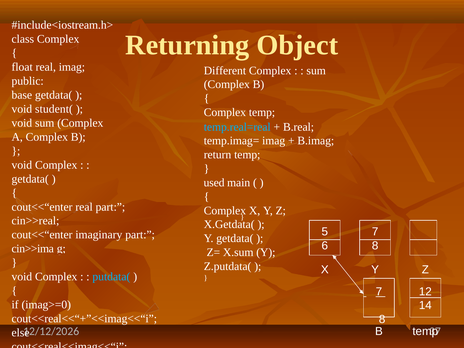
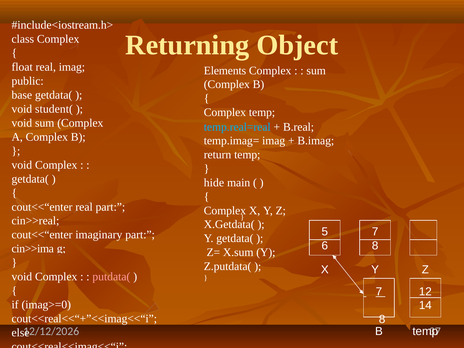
Different: Different -> Elements
used: used -> hide
putdata( colour: light blue -> pink
